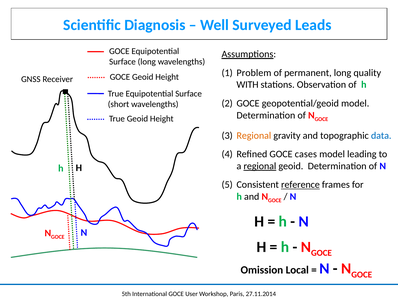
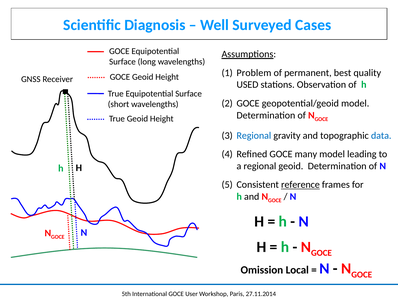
Leads: Leads -> Cases
permanent long: long -> best
WITH: WITH -> USED
Regional at (254, 135) colour: orange -> blue
cases: cases -> many
regional at (260, 166) underline: present -> none
